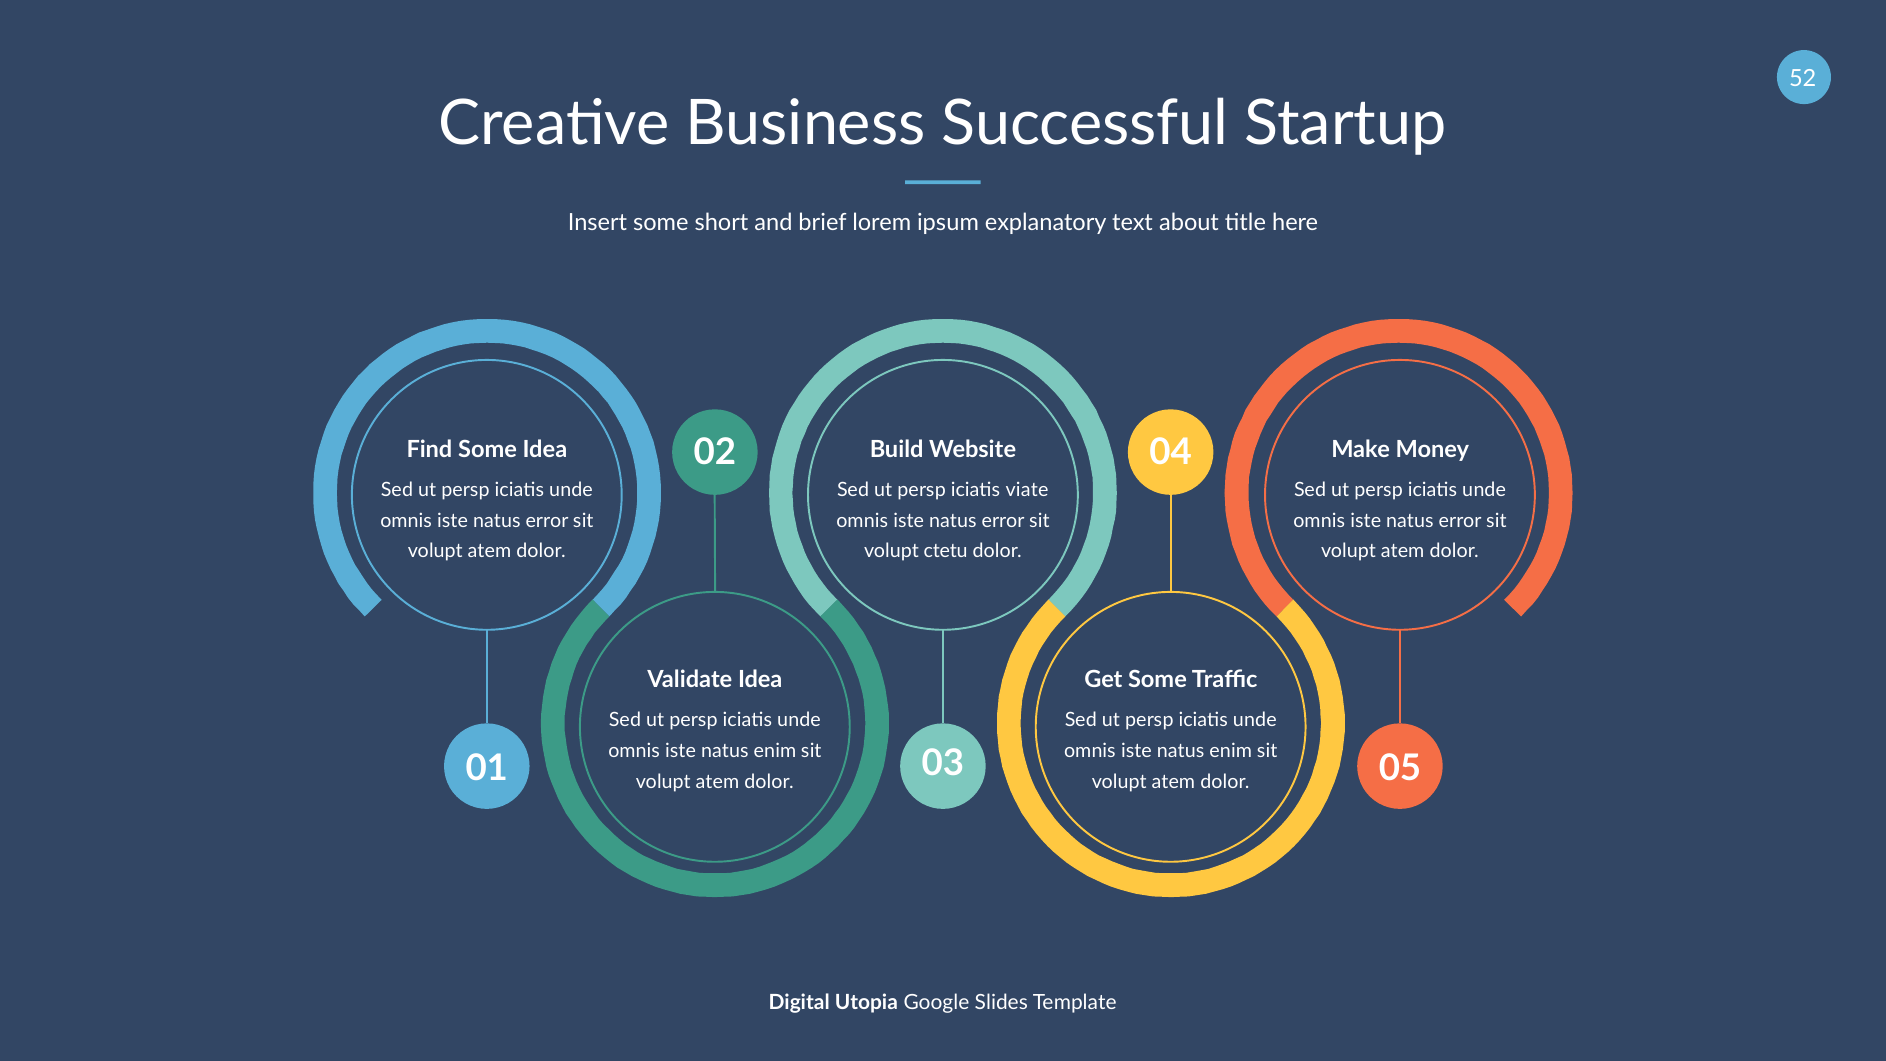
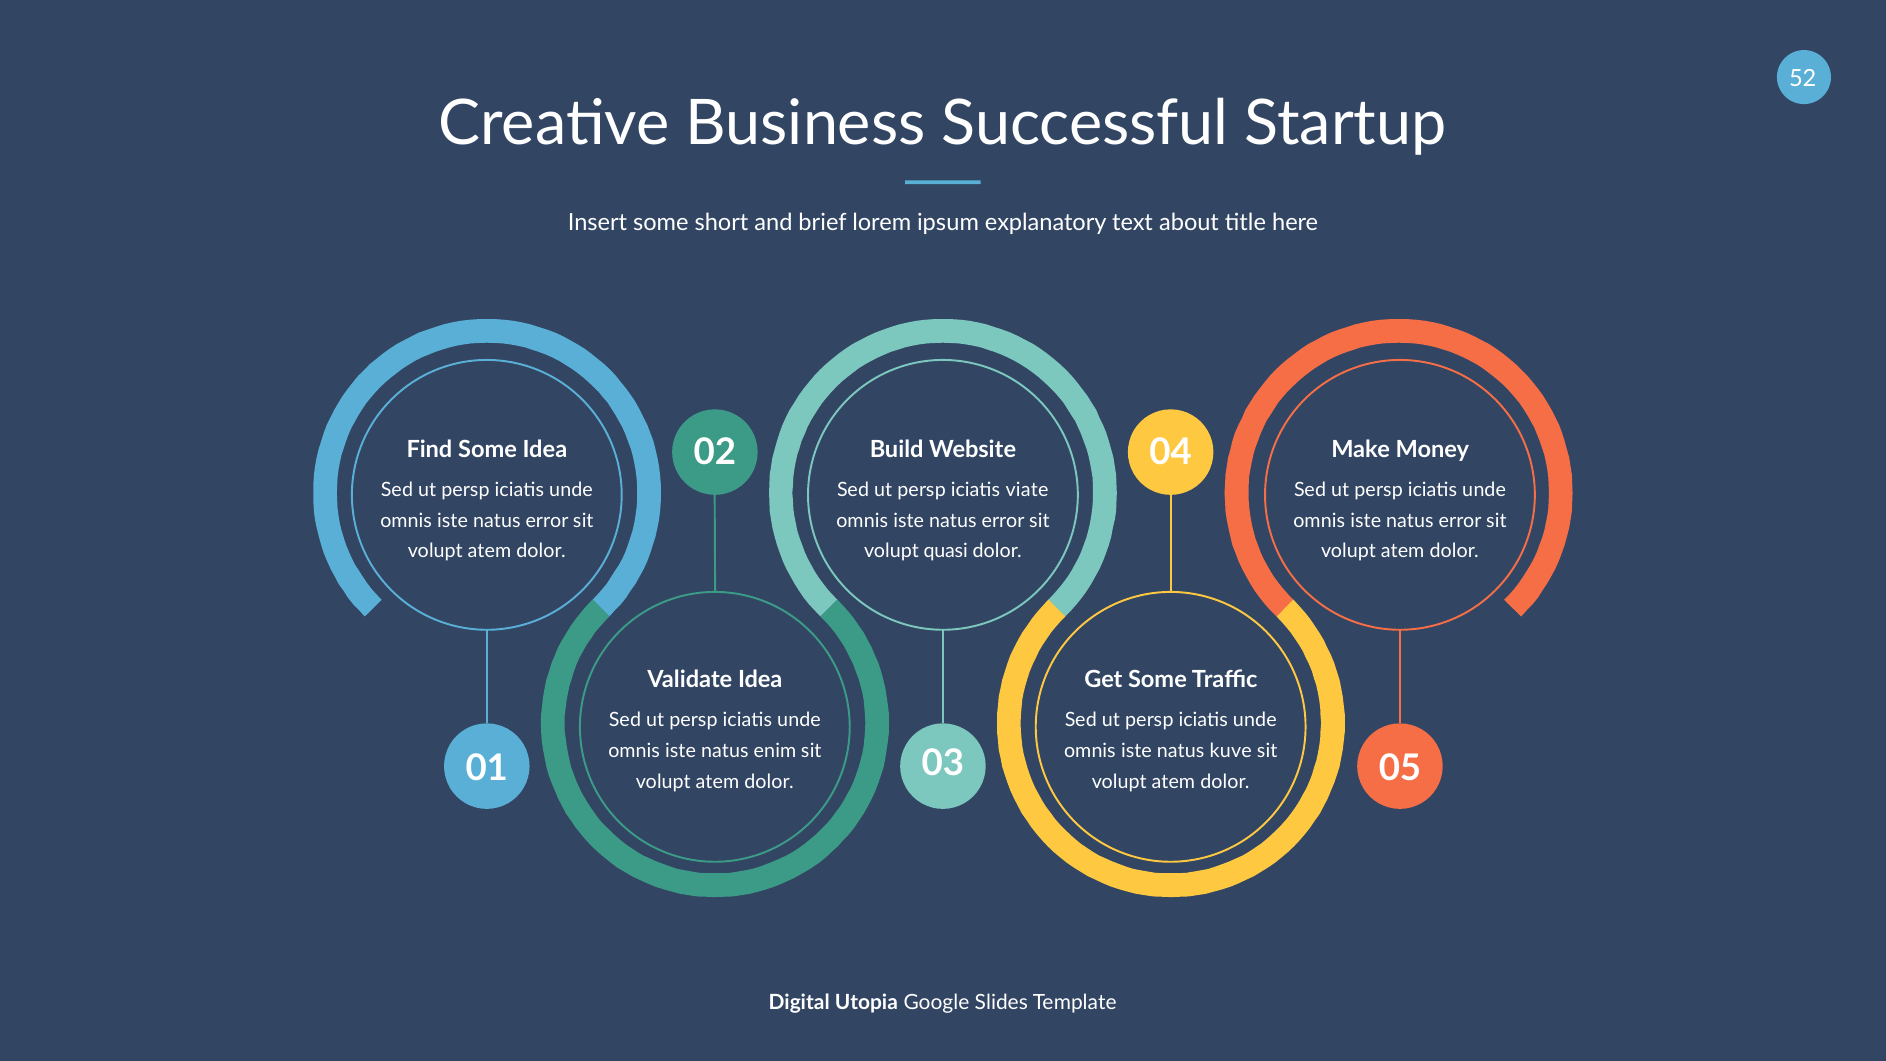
ctetu: ctetu -> quasi
enim at (1231, 751): enim -> kuve
